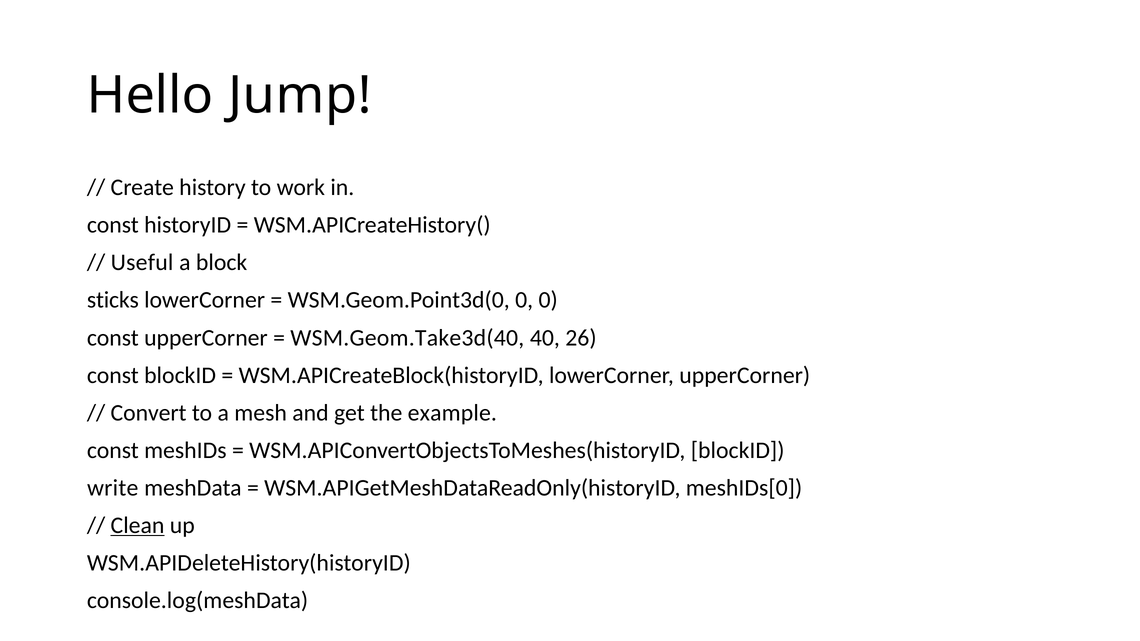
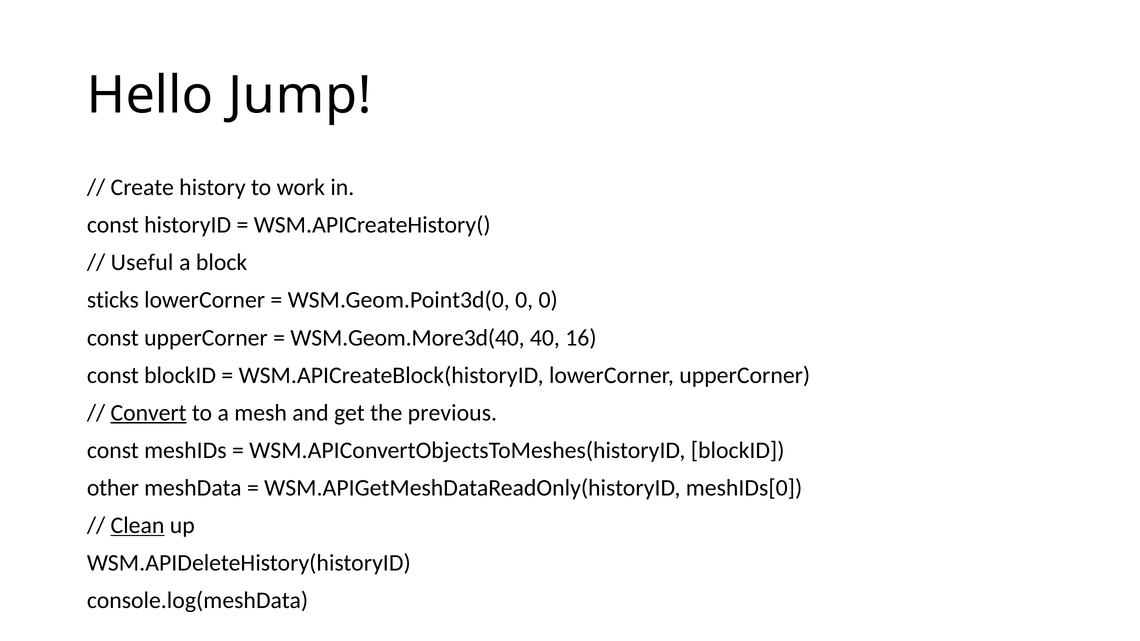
WSM.Geom.Take3d(40: WSM.Geom.Take3d(40 -> WSM.Geom.More3d(40
26: 26 -> 16
Convert underline: none -> present
example: example -> previous
write: write -> other
